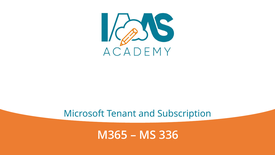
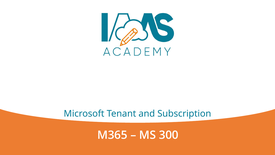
336: 336 -> 300
